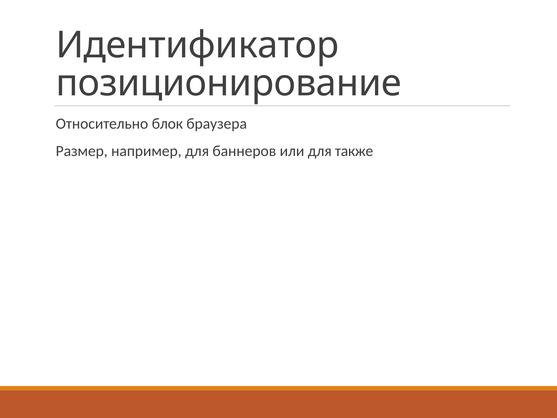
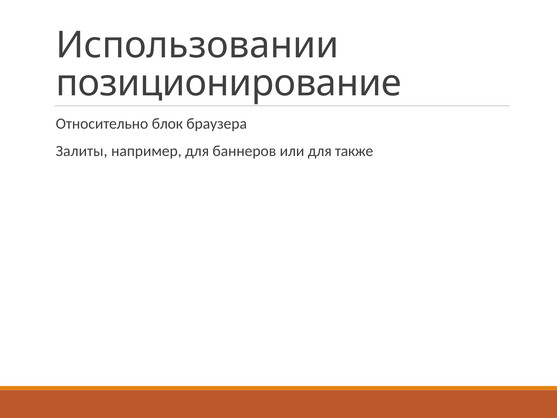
Идентификатор: Идентификатор -> Использовании
Размер: Размер -> Залиты
